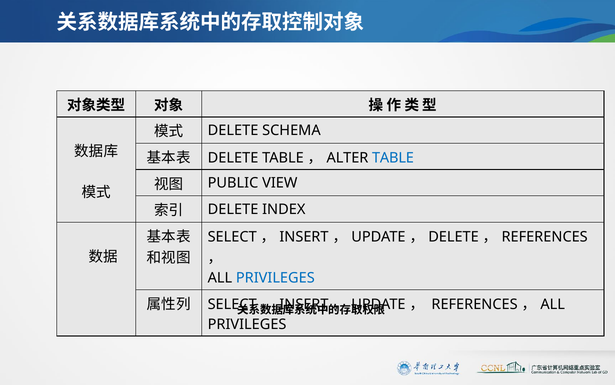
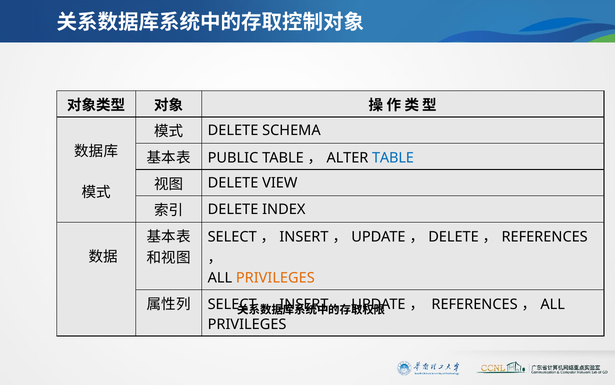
DELETE at (233, 158): DELETE -> PUBLIC
PUBLIC at (233, 183): PUBLIC -> DELETE
PRIVILEGES at (275, 278) colour: blue -> orange
